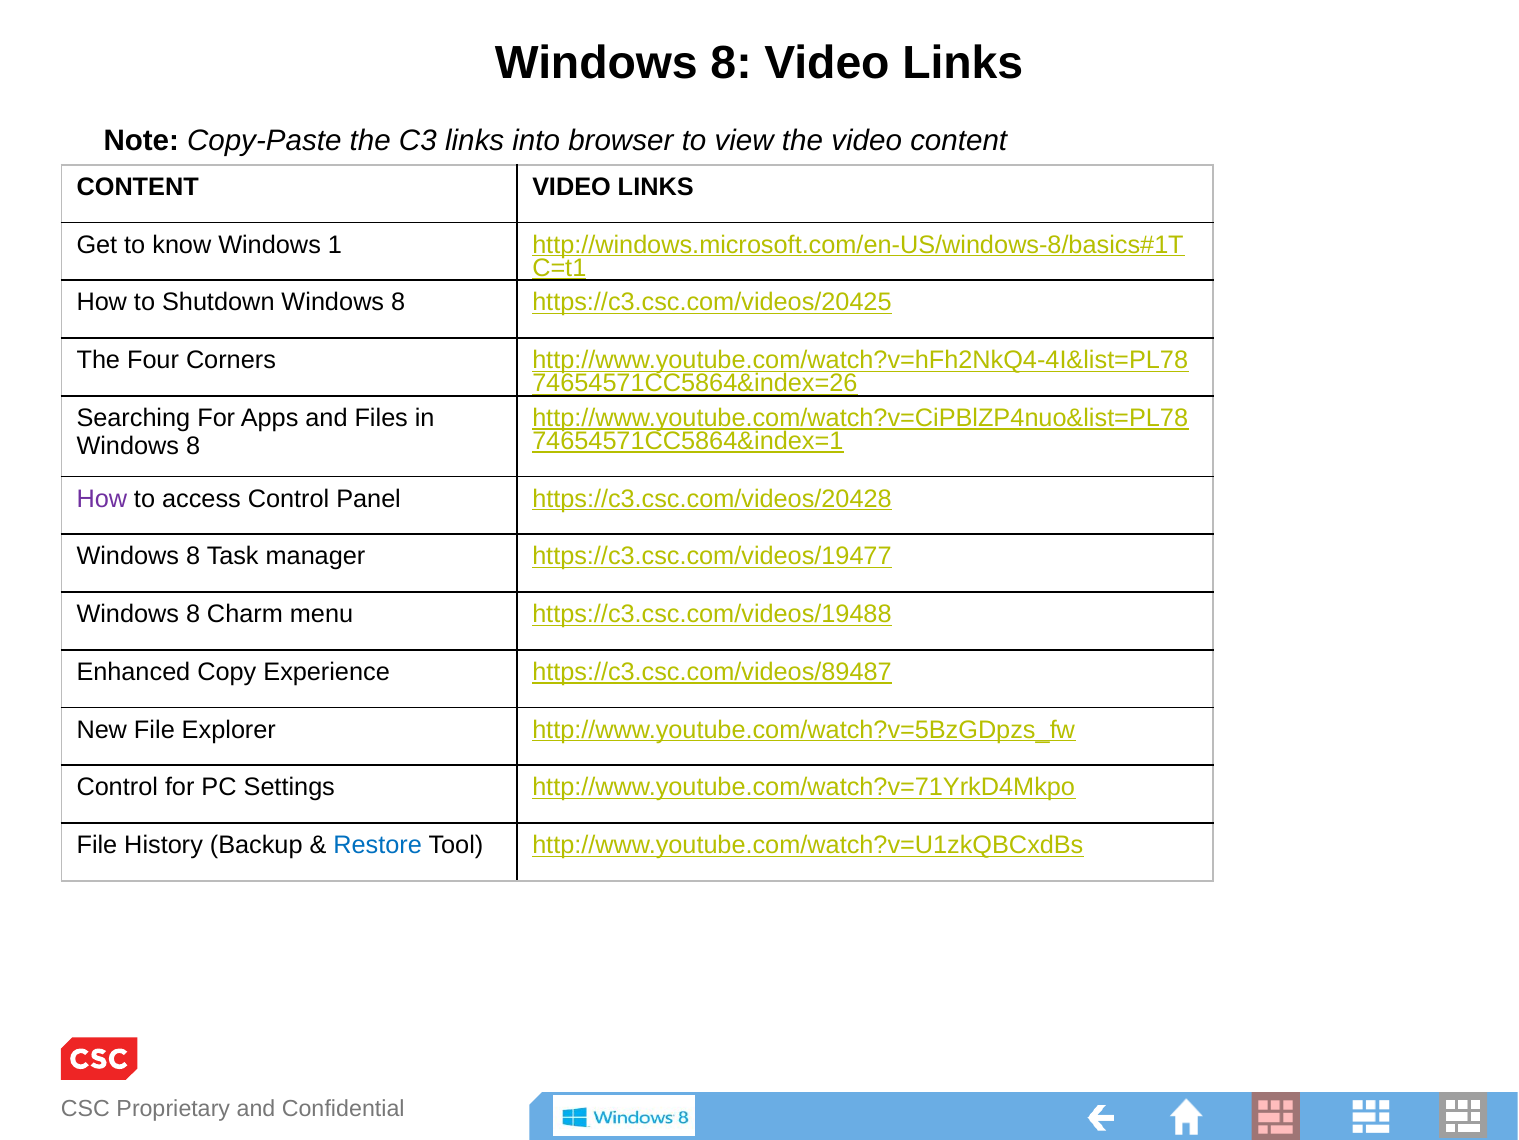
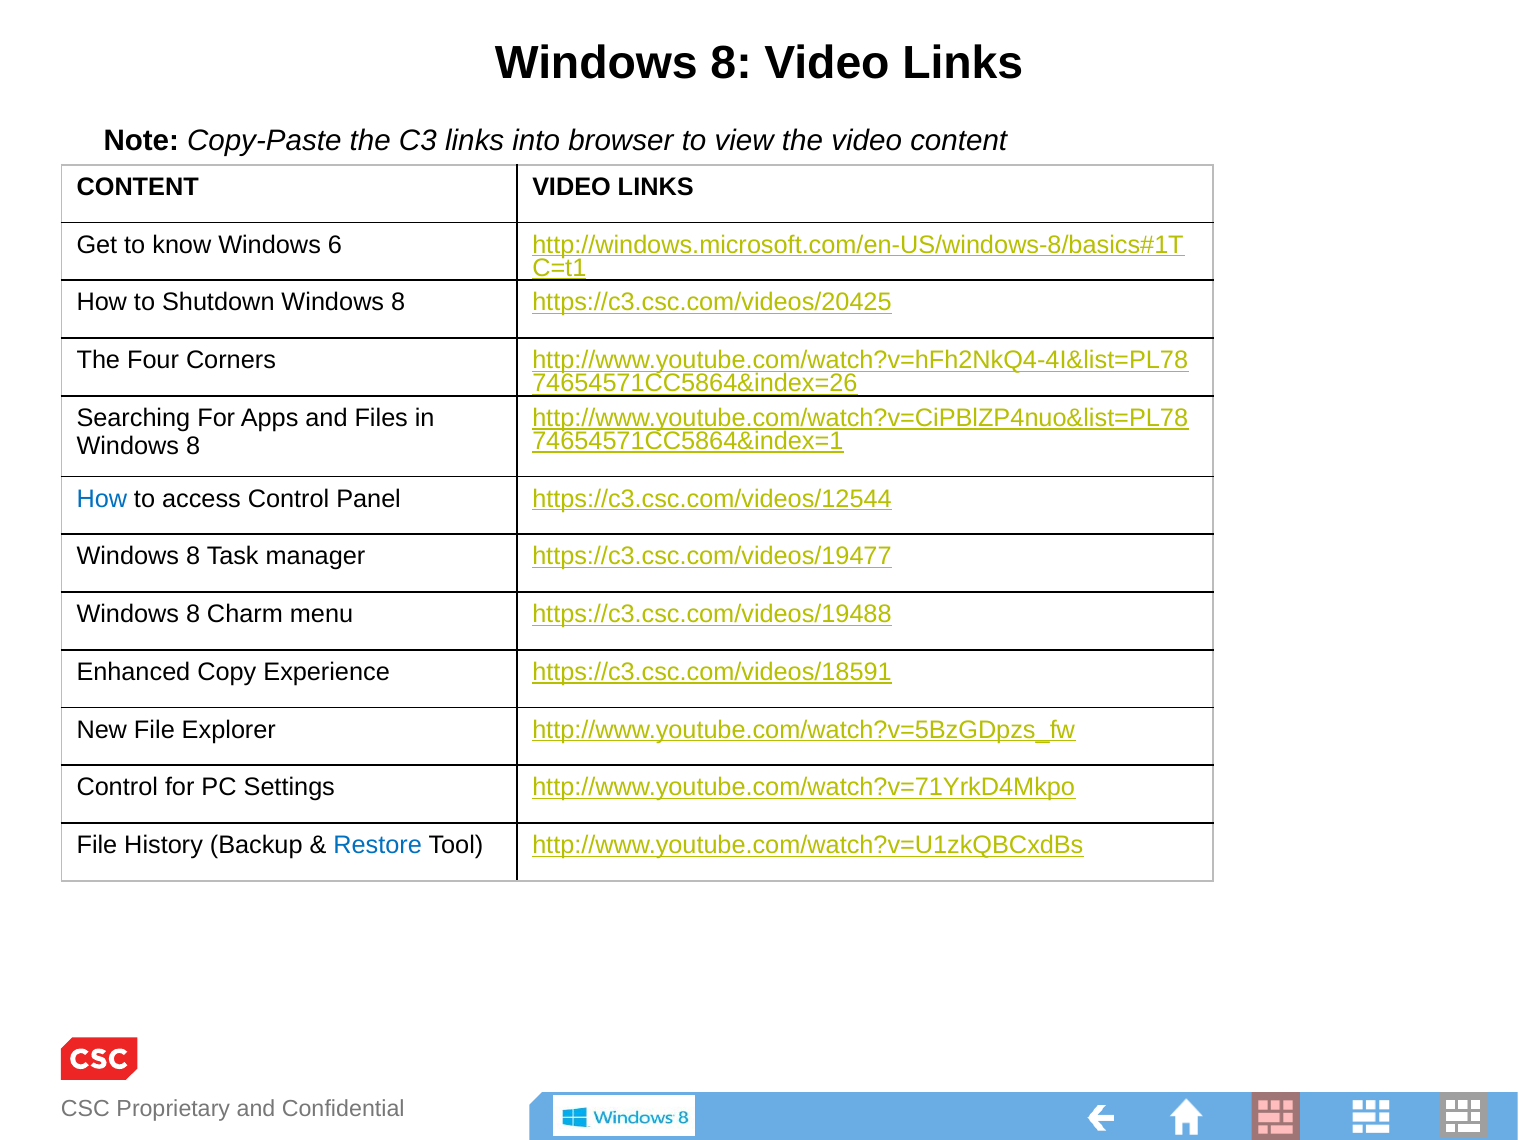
1: 1 -> 6
How at (102, 498) colour: purple -> blue
https://c3.csc.com/videos/20428: https://c3.csc.com/videos/20428 -> https://c3.csc.com/videos/12544
https://c3.csc.com/videos/89487: https://c3.csc.com/videos/89487 -> https://c3.csc.com/videos/18591
